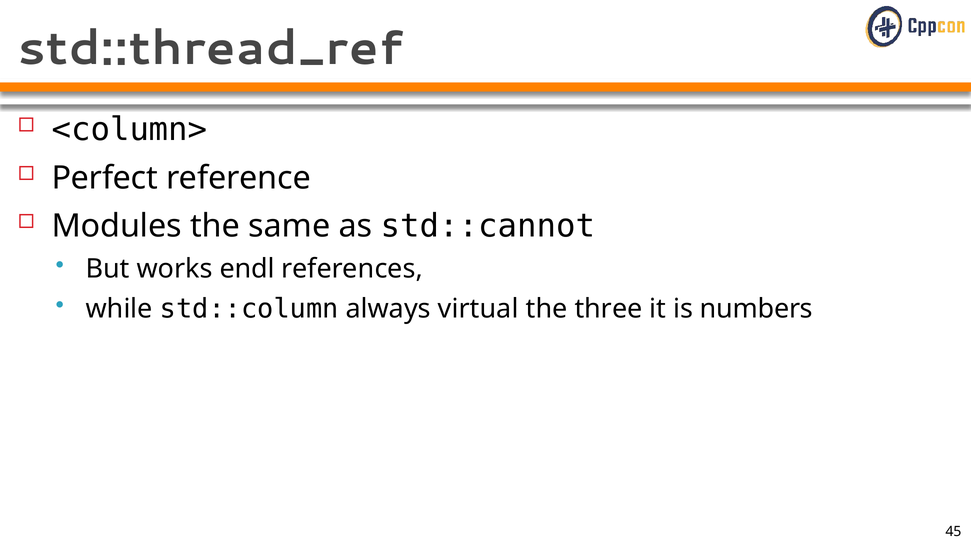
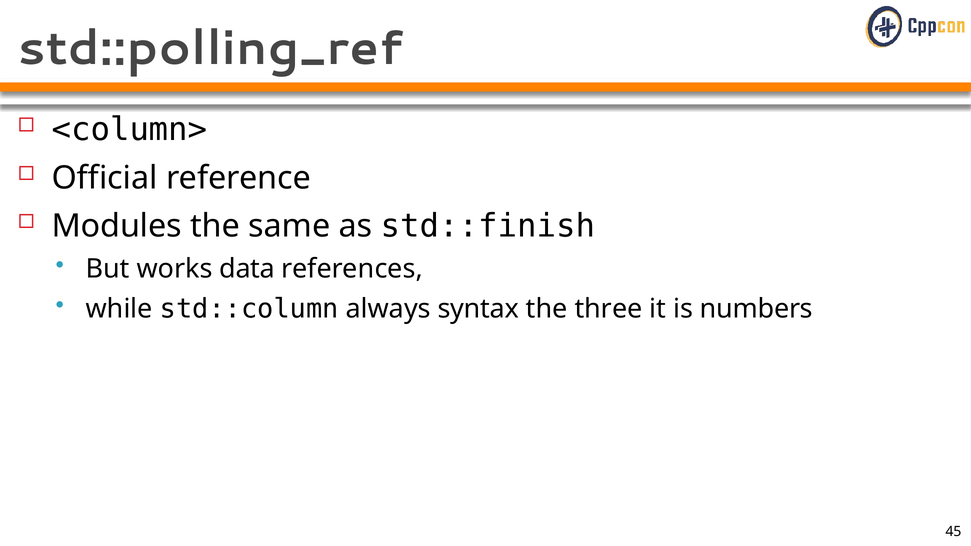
std::thread_ref: std::thread_ref -> std::polling_ref
Perfect: Perfect -> Official
std::cannot: std::cannot -> std::finish
endl: endl -> data
virtual: virtual -> syntax
